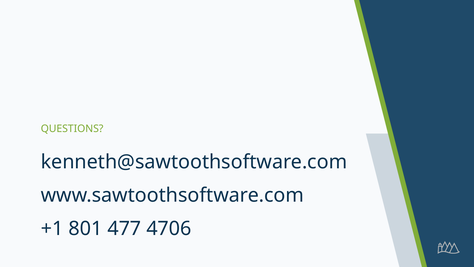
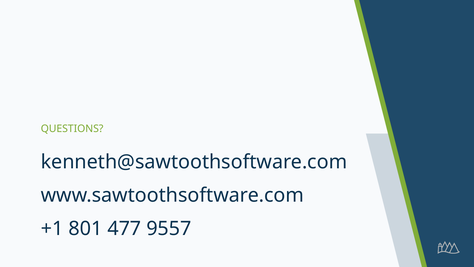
4706: 4706 -> 9557
